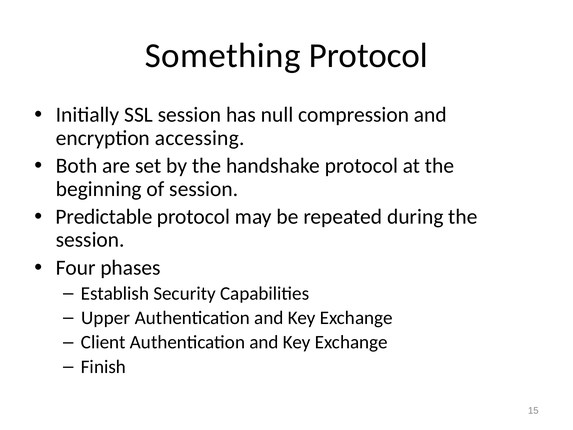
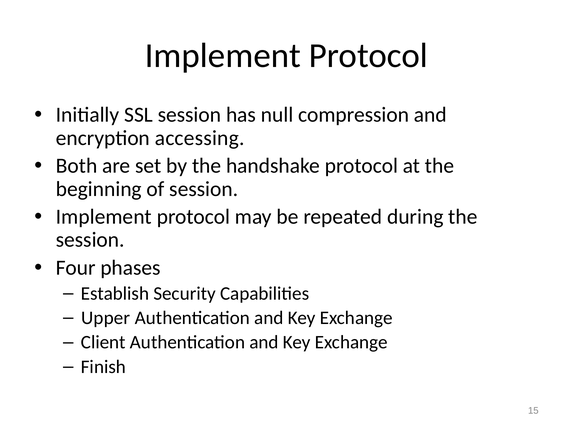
Something at (223, 55): Something -> Implement
Predictable at (104, 217): Predictable -> Implement
